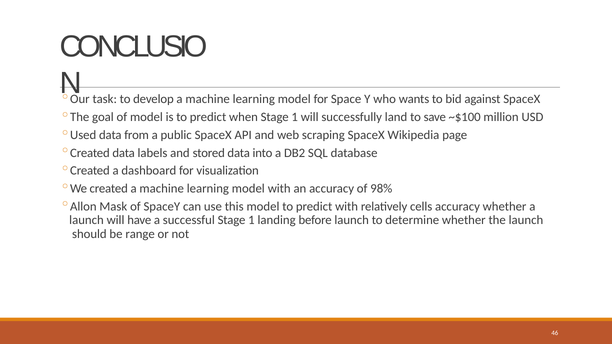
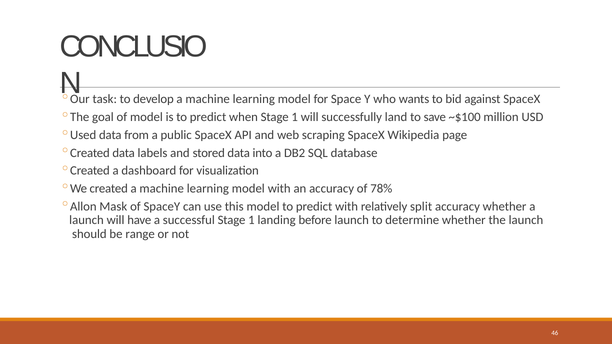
98%: 98% -> 78%
cells: cells -> split
